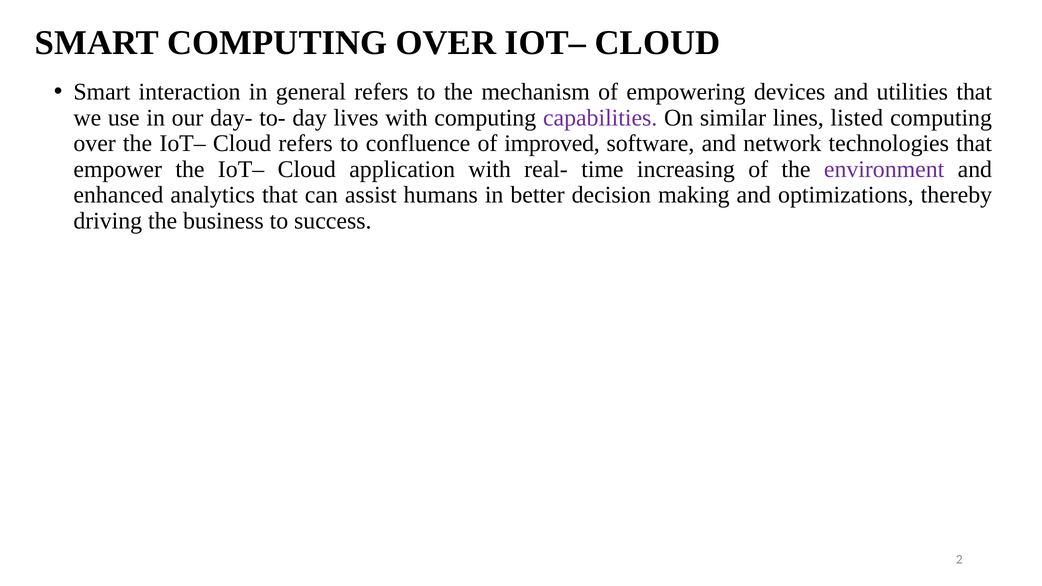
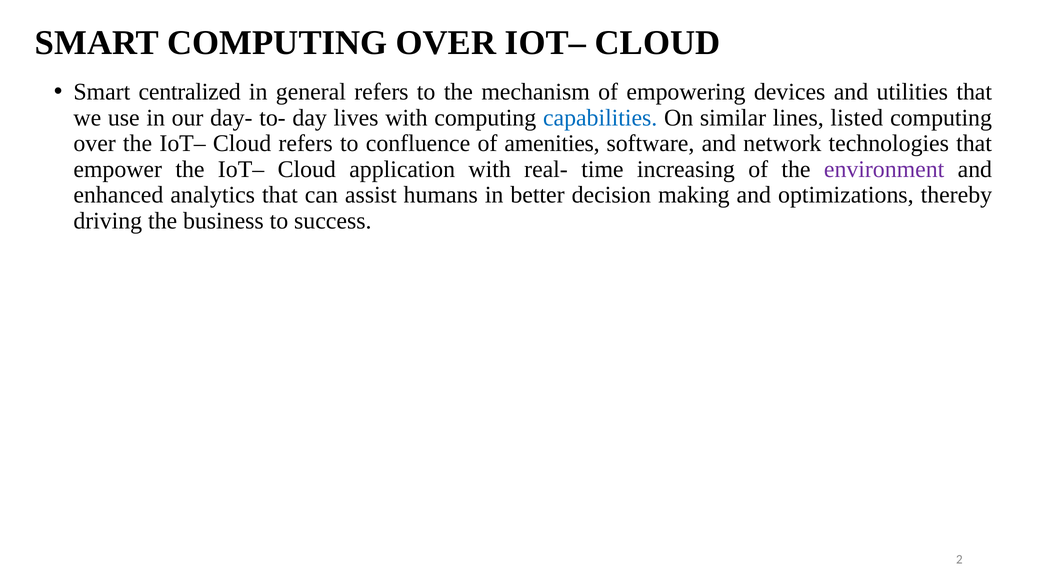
interaction: interaction -> centralized
capabilities colour: purple -> blue
improved: improved -> amenities
